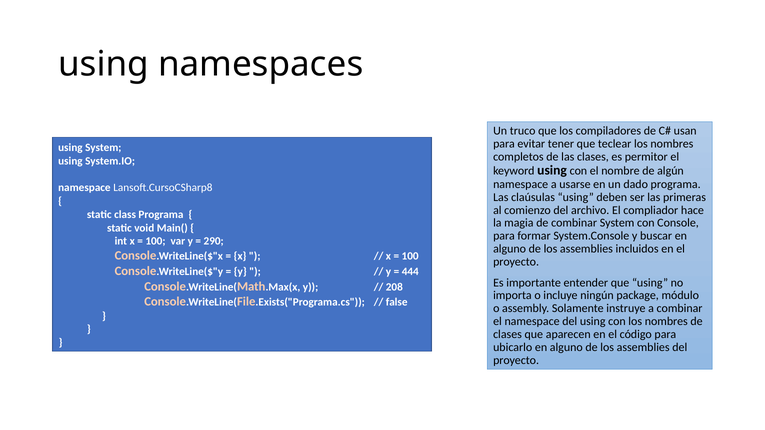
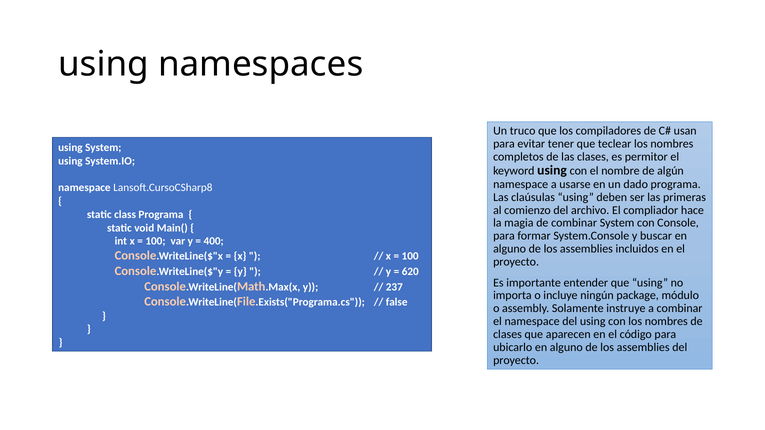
290: 290 -> 400
444: 444 -> 620
208: 208 -> 237
